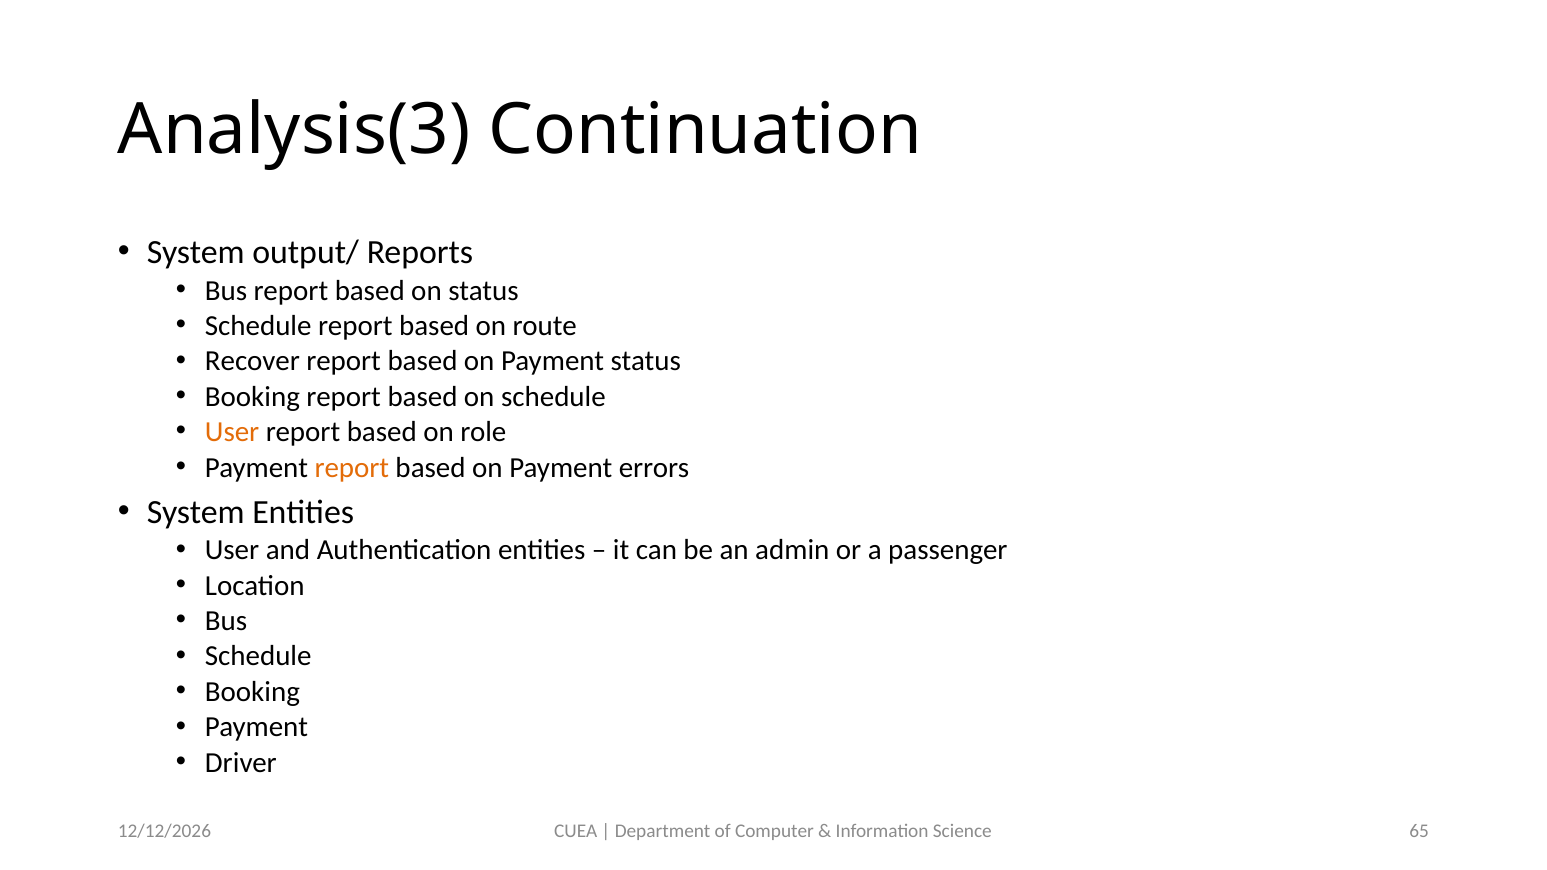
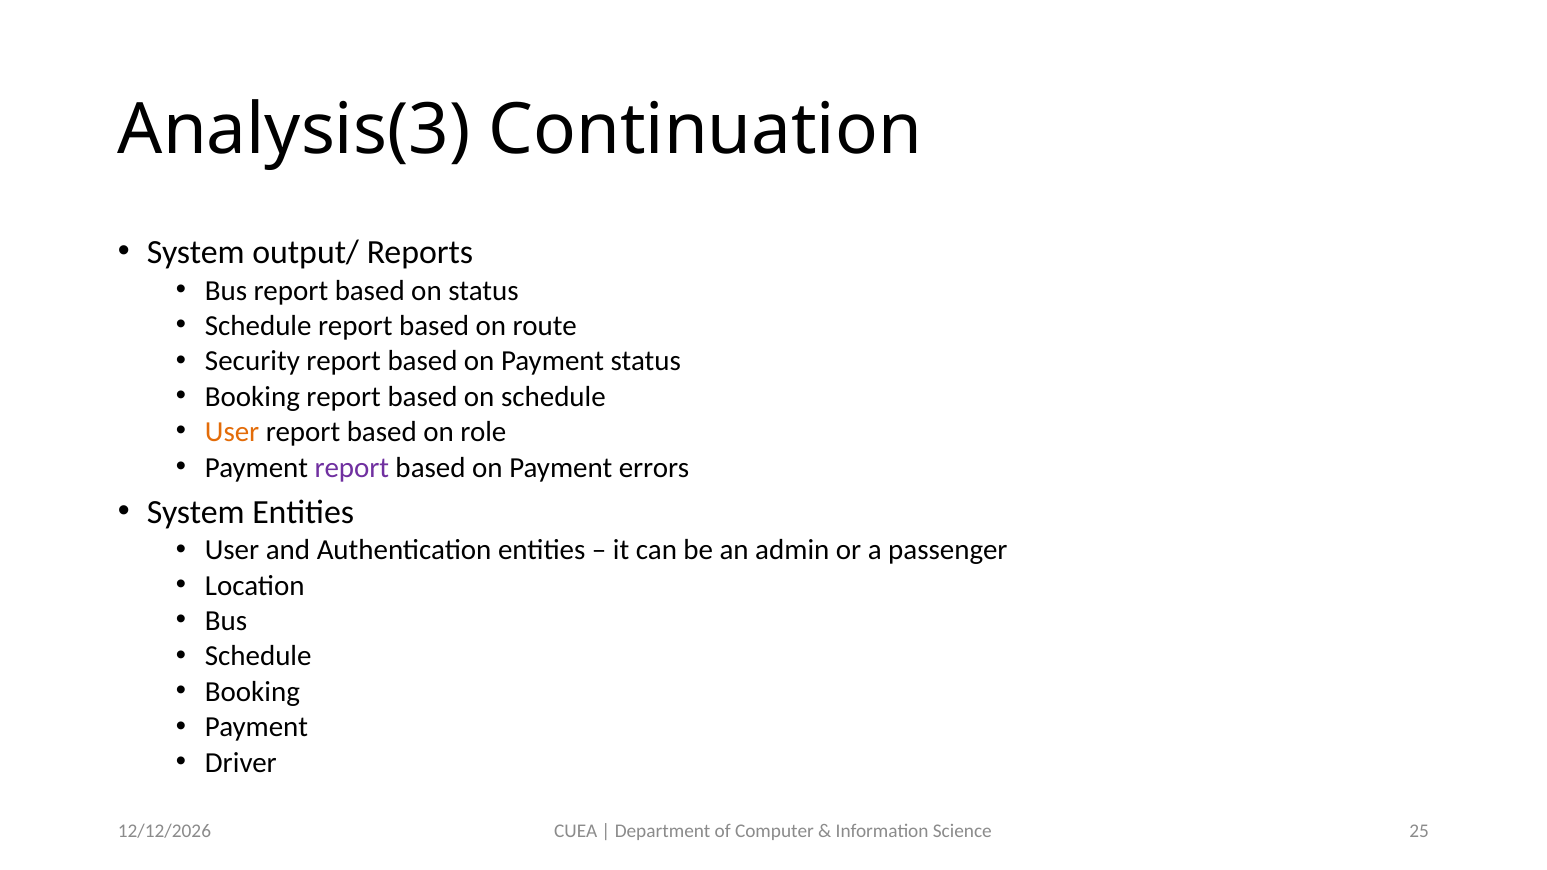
Recover: Recover -> Security
report at (352, 468) colour: orange -> purple
65: 65 -> 25
